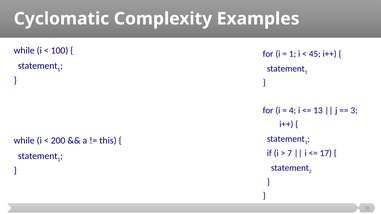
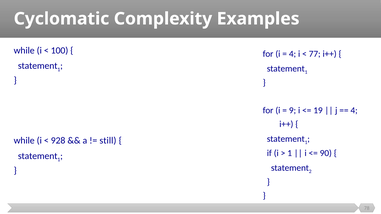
1 at (292, 54): 1 -> 4
45: 45 -> 77
4: 4 -> 9
13: 13 -> 19
3 at (354, 111): 3 -> 4
200: 200 -> 928
this: this -> still
7 at (290, 153): 7 -> 1
17: 17 -> 90
